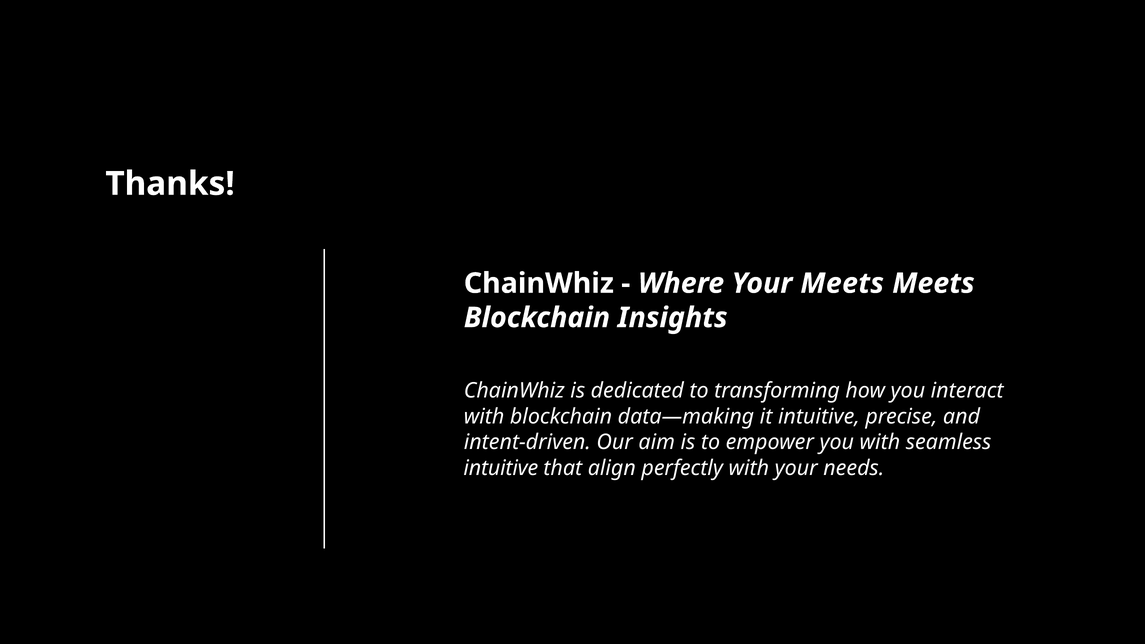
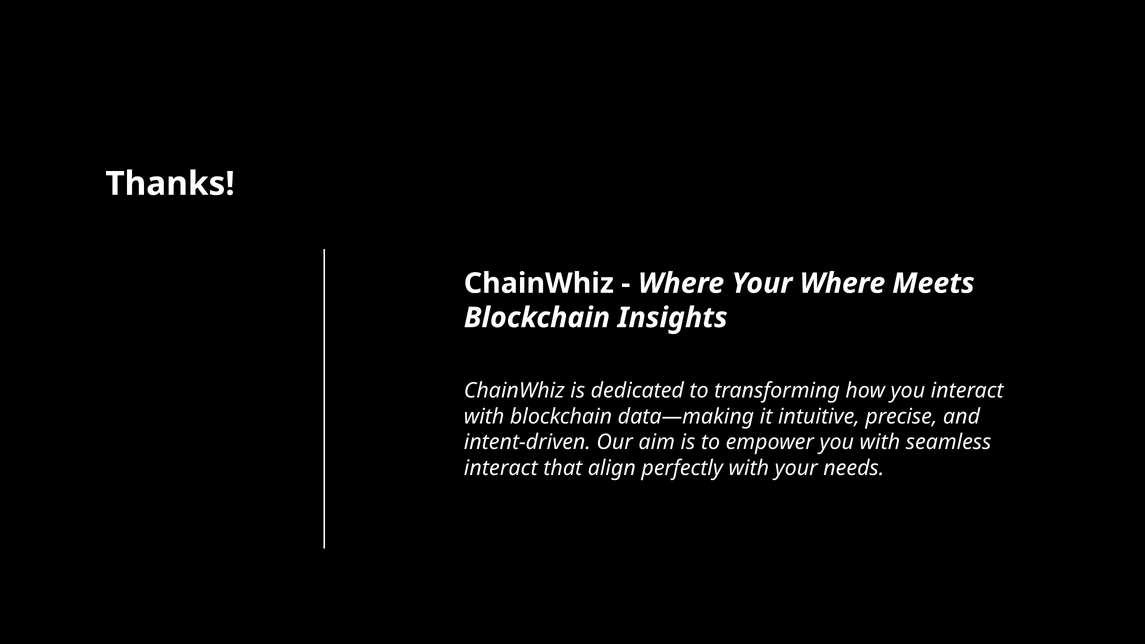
Your Meets: Meets -> Where
intuitive at (501, 468): intuitive -> interact
